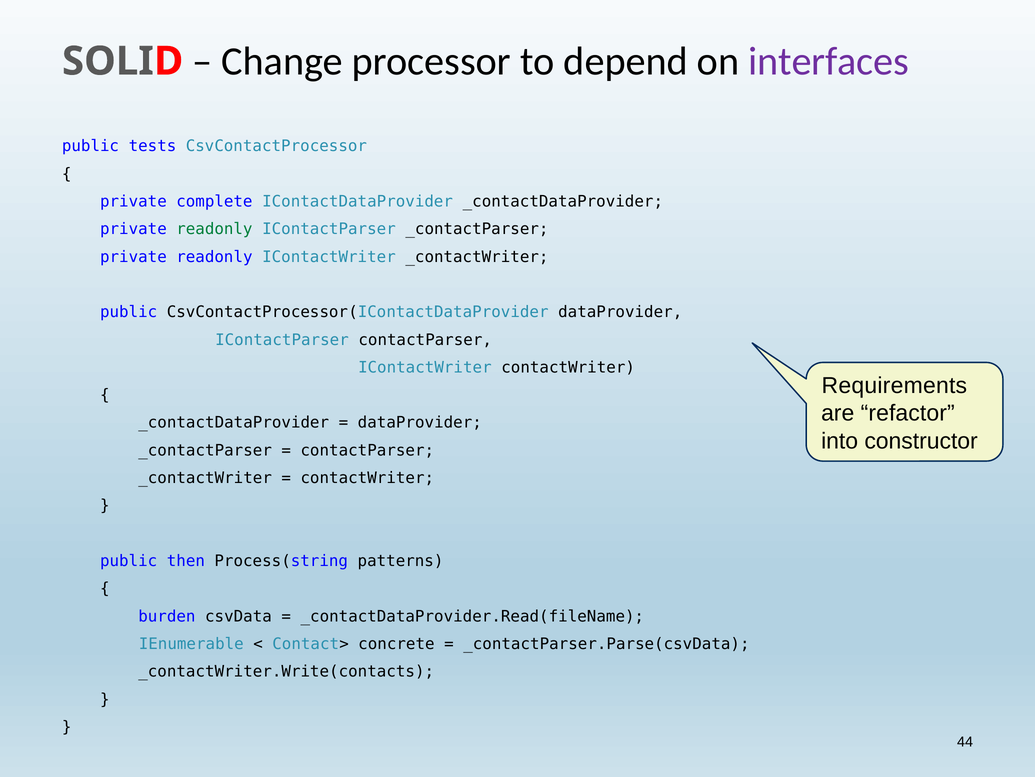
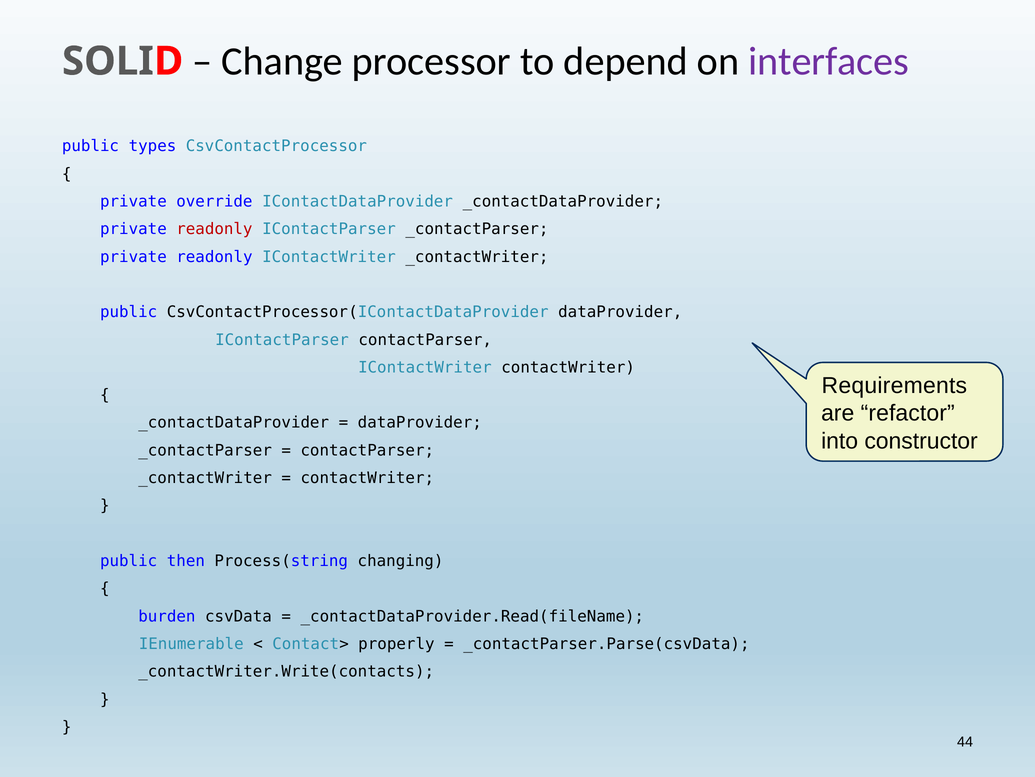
tests: tests -> types
complete: complete -> override
readonly at (214, 229) colour: green -> red
patterns: patterns -> changing
concrete: concrete -> properly
